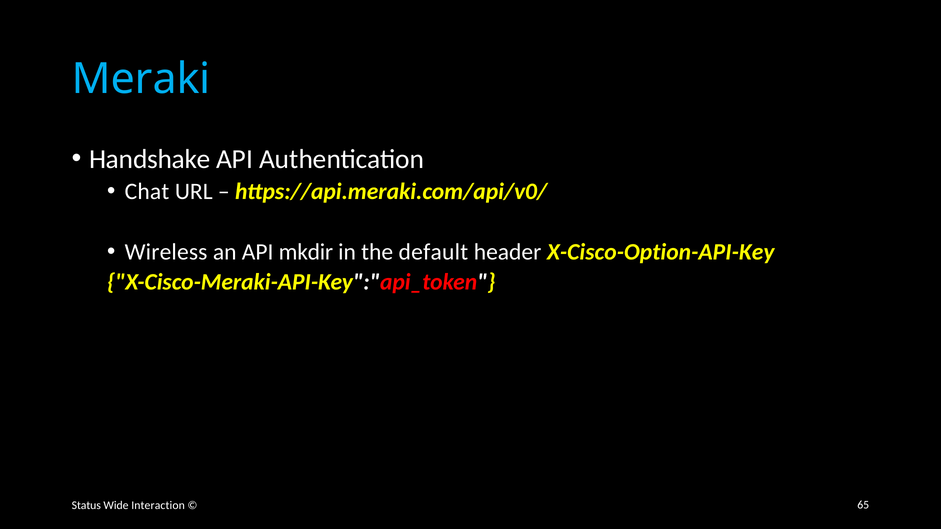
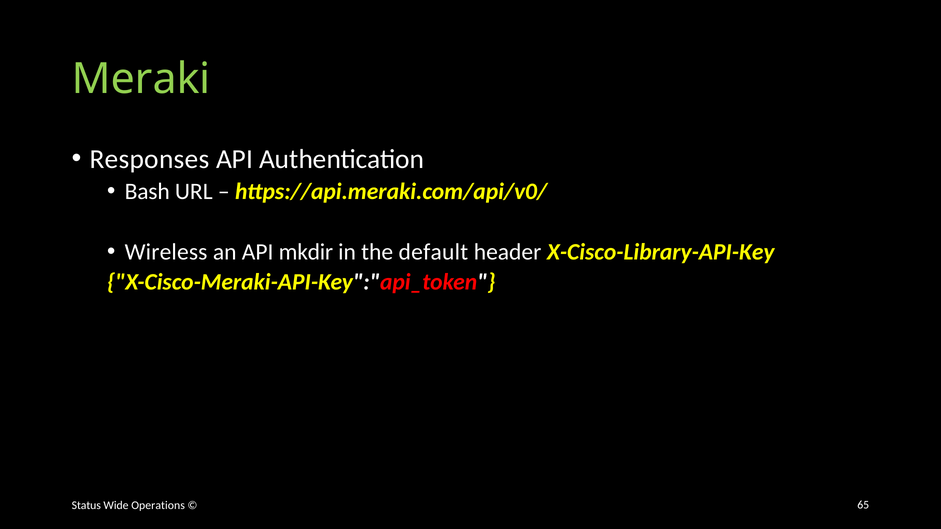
Meraki colour: light blue -> light green
Handshake: Handshake -> Responses
Chat: Chat -> Bash
X-Cisco-Option-API-Key: X-Cisco-Option-API-Key -> X-Cisco-Library-API-Key
Interaction: Interaction -> Operations
